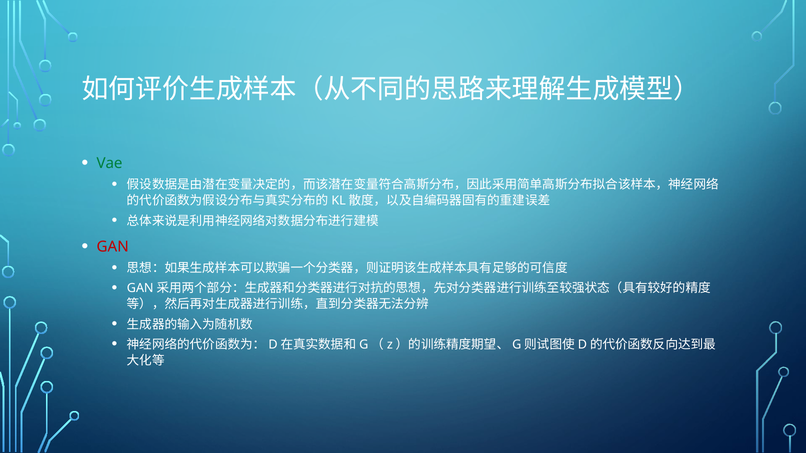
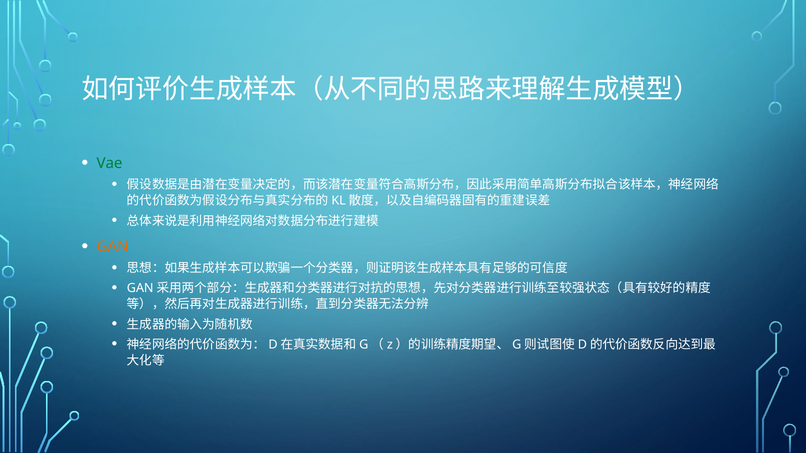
GAN colour: red -> orange
